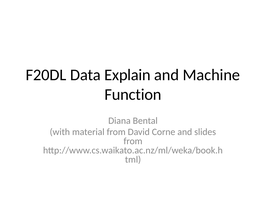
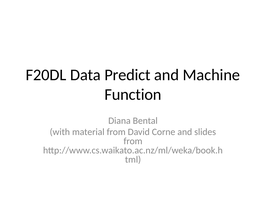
Explain: Explain -> Predict
